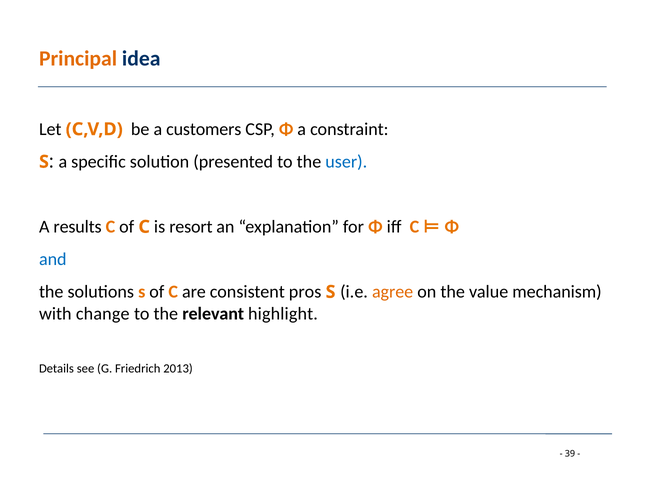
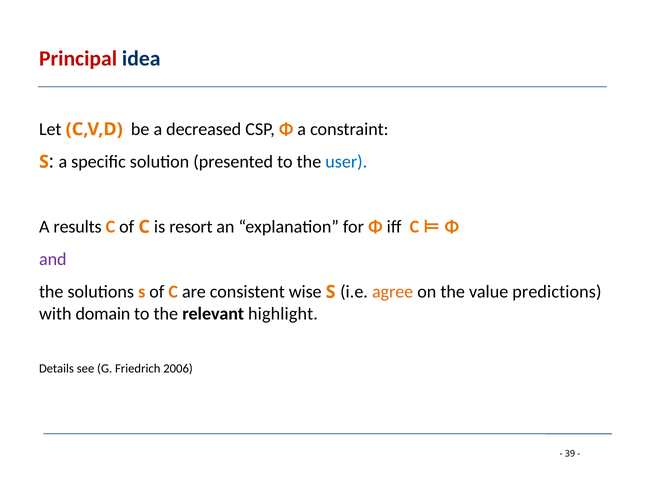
Principal colour: orange -> red
customers: customers -> decreased
and colour: blue -> purple
pros: pros -> wise
mechanism: mechanism -> predictions
change: change -> domain
2013: 2013 -> 2006
